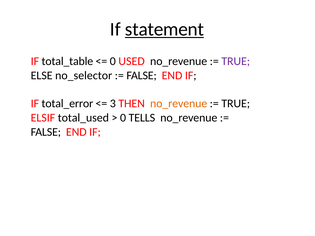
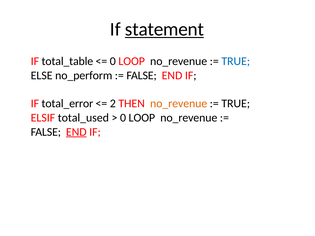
USED at (132, 61): USED -> LOOP
TRUE at (236, 61) colour: purple -> blue
no_selector: no_selector -> no_perform
3: 3 -> 2
TELLS at (142, 118): TELLS -> LOOP
END at (76, 132) underline: none -> present
